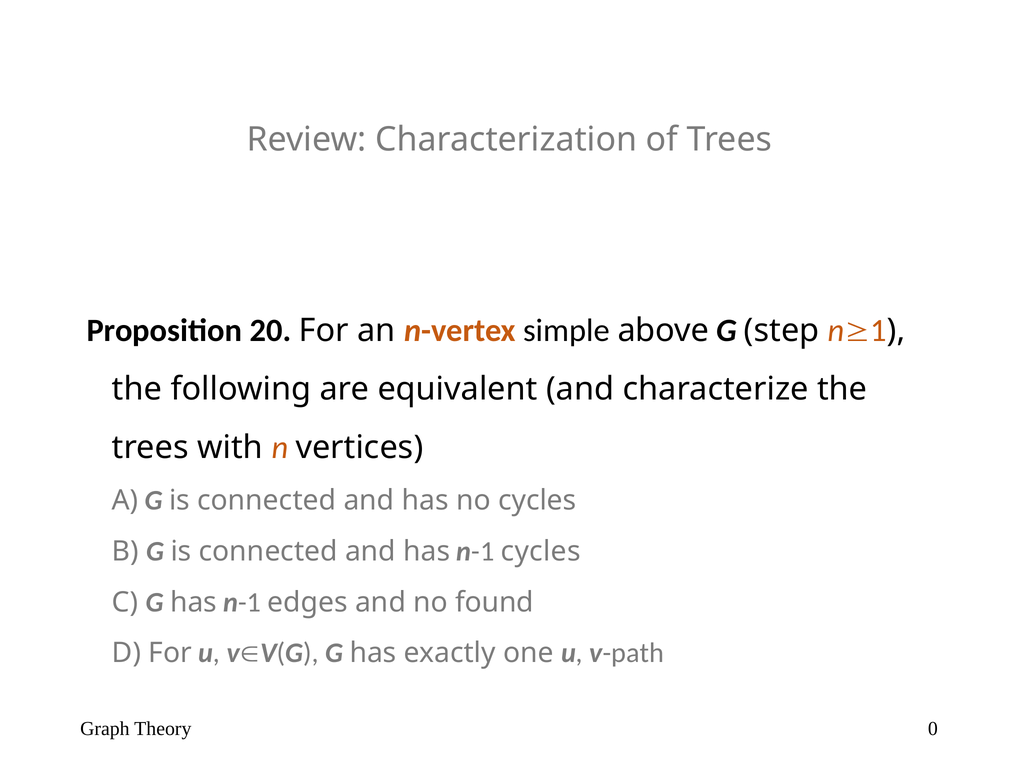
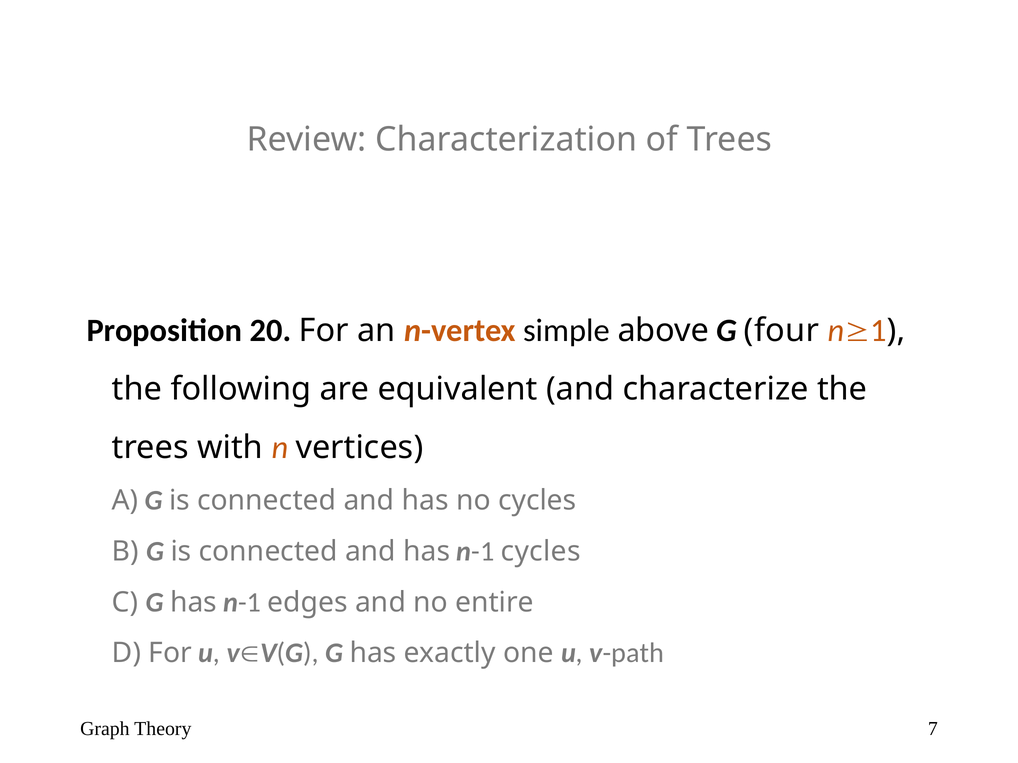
step: step -> four
found: found -> entire
0: 0 -> 7
